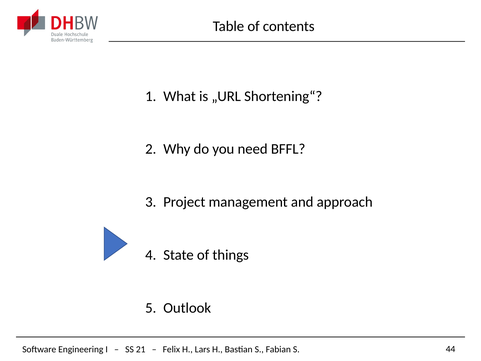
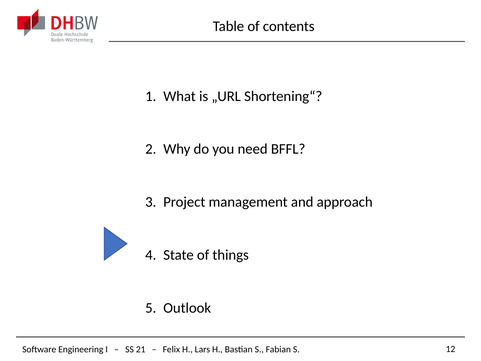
44: 44 -> 12
